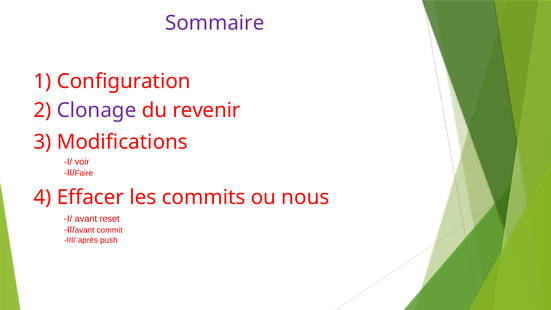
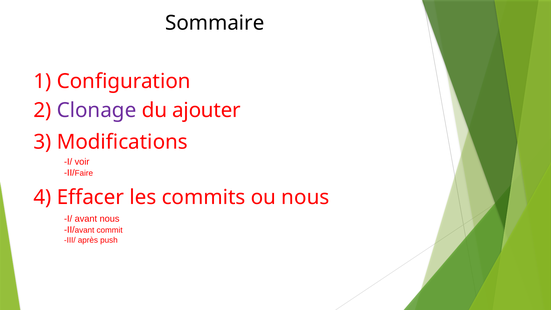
Sommaire colour: purple -> black
revenir: revenir -> ajouter
avant reset: reset -> nous
